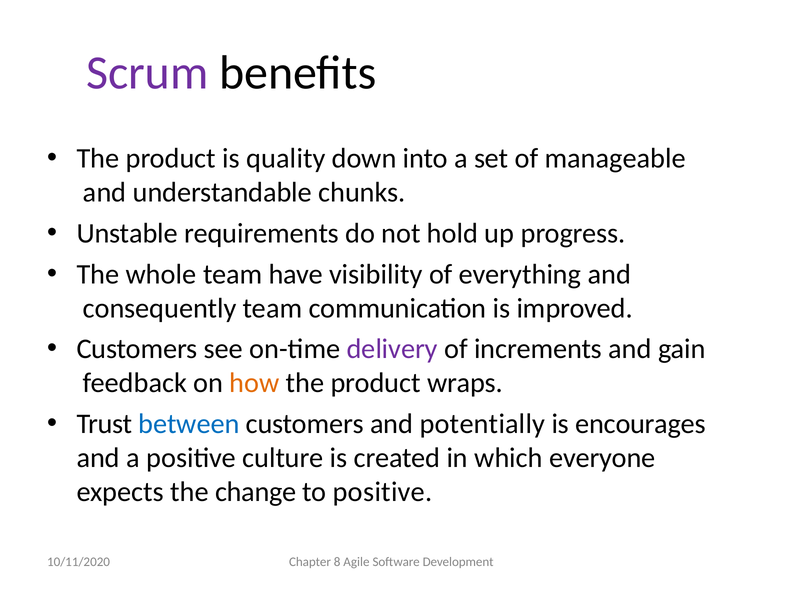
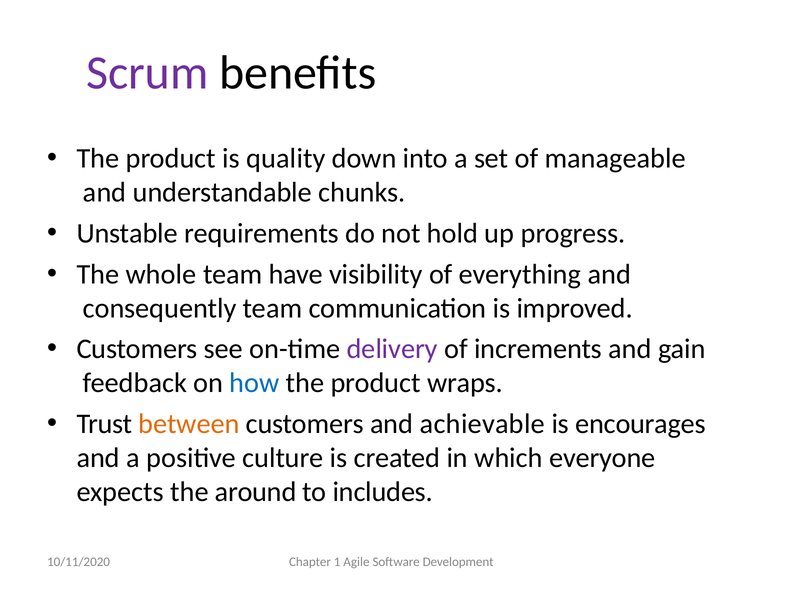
how colour: orange -> blue
between colour: blue -> orange
potentially: potentially -> achievable
change: change -> around
to positive: positive -> includes
8: 8 -> 1
